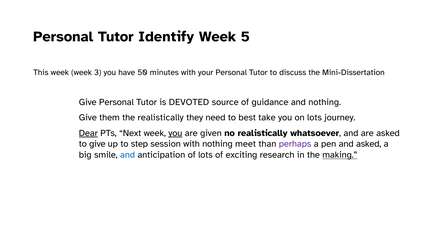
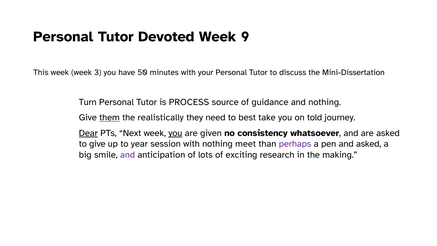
Identify: Identify -> Devoted
5: 5 -> 9
Give at (88, 102): Give -> Turn
DEVOTED: DEVOTED -> PROCESS
them underline: none -> present
on lots: lots -> told
no realistically: realistically -> consistency
step: step -> year
and at (128, 155) colour: blue -> purple
making underline: present -> none
